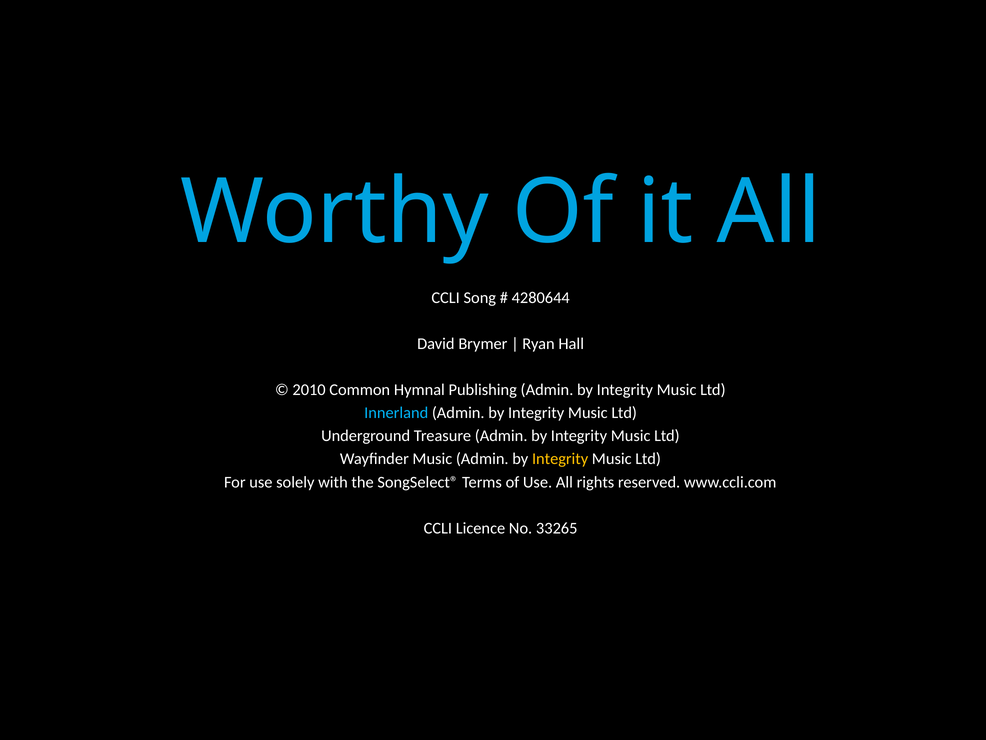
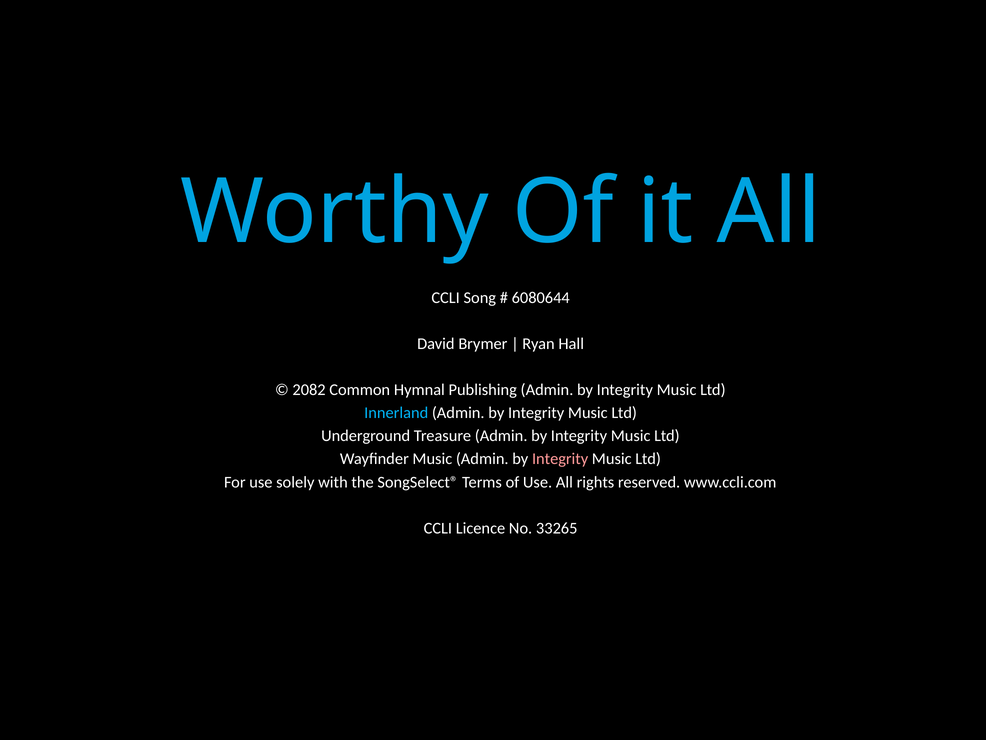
4280644: 4280644 -> 6080644
2010: 2010 -> 2082
Integrity at (560, 459) colour: yellow -> pink
